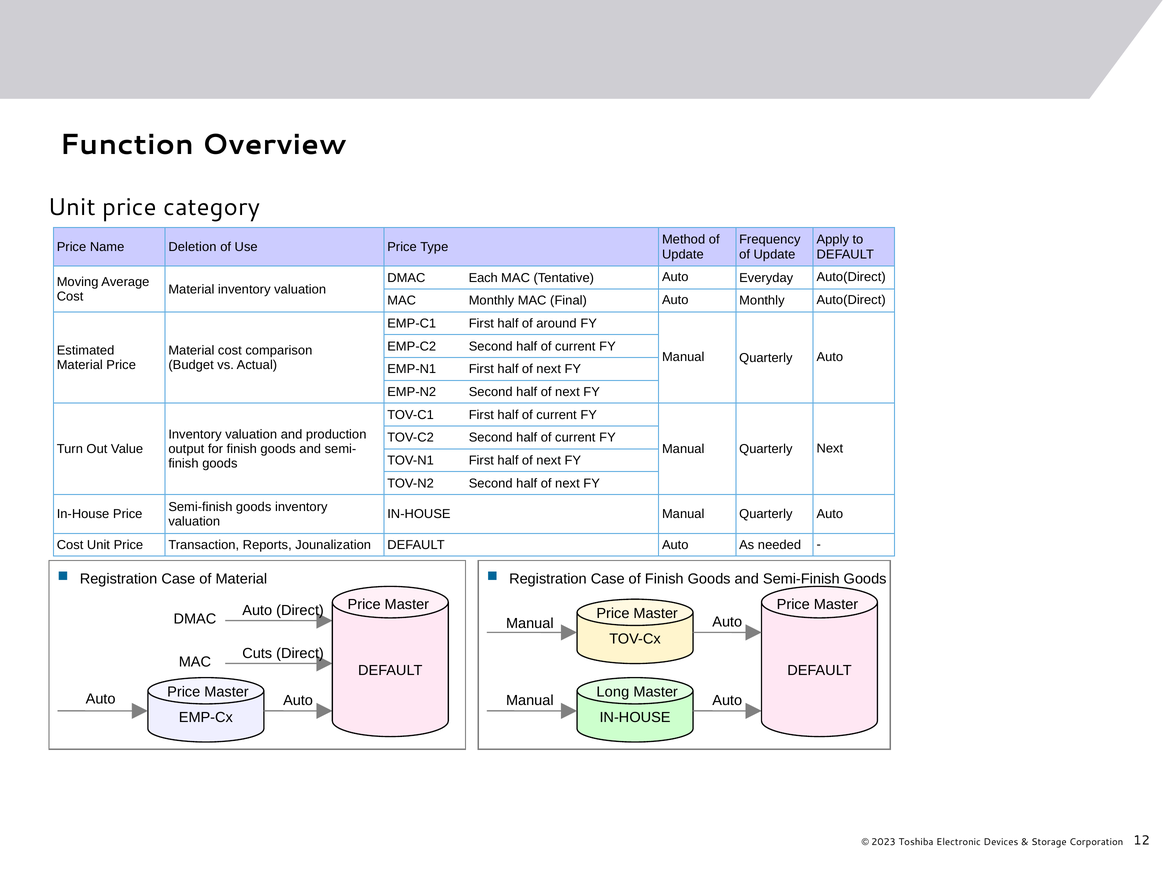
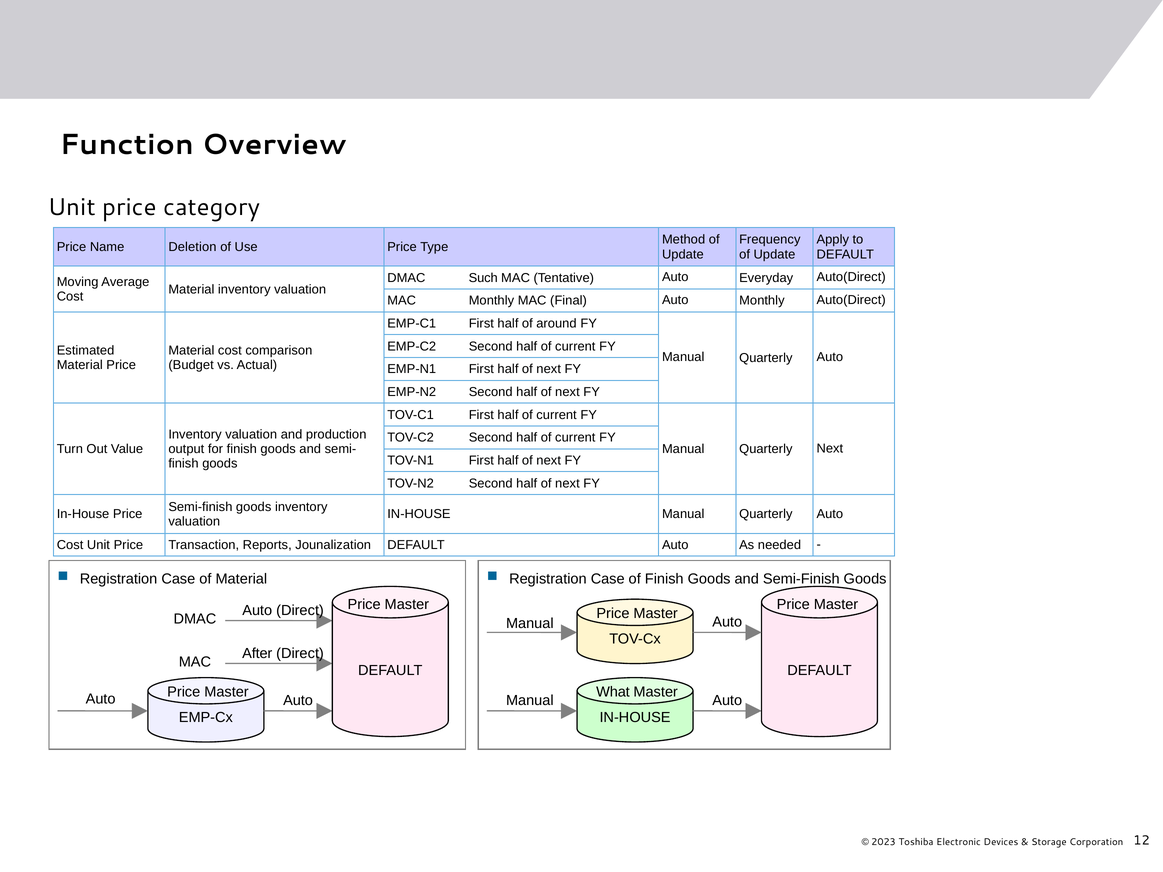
Each: Each -> Such
Cuts: Cuts -> After
Long: Long -> What
